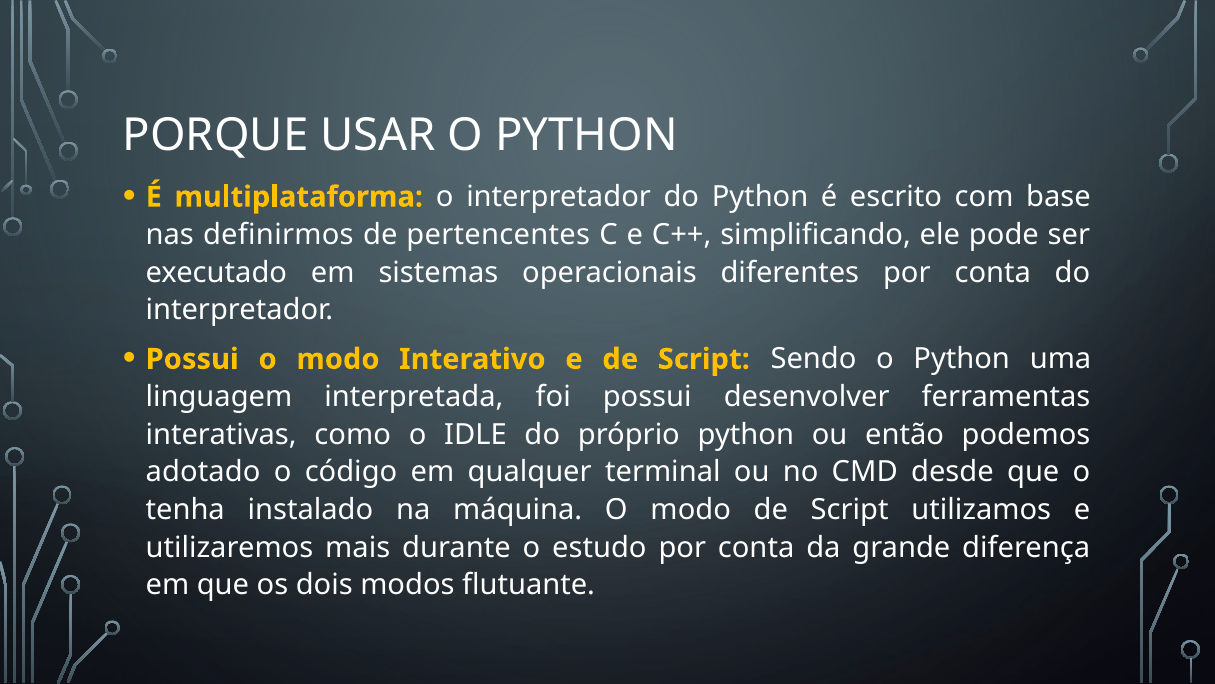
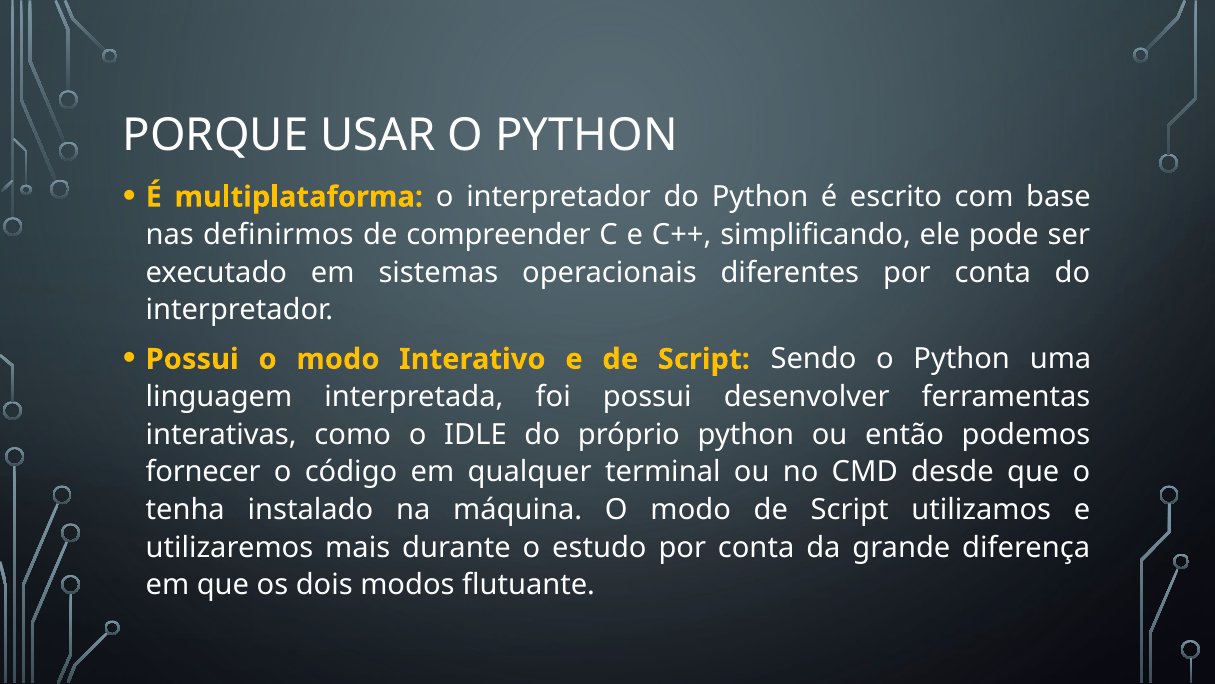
pertencentes: pertencentes -> compreender
adotado: adotado -> fornecer
